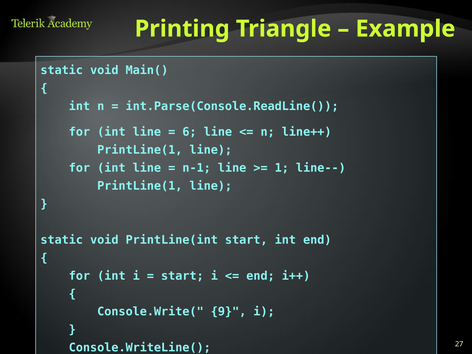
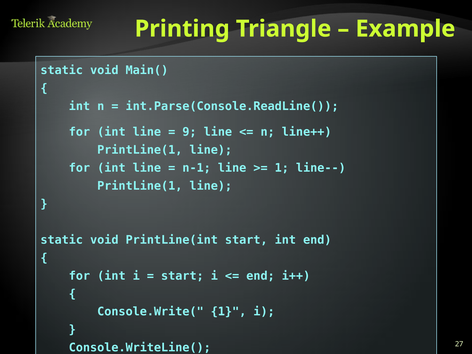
6: 6 -> 9
Console.Write( 9: 9 -> 1
